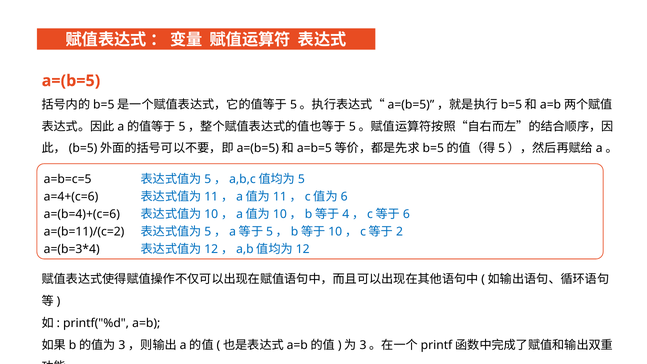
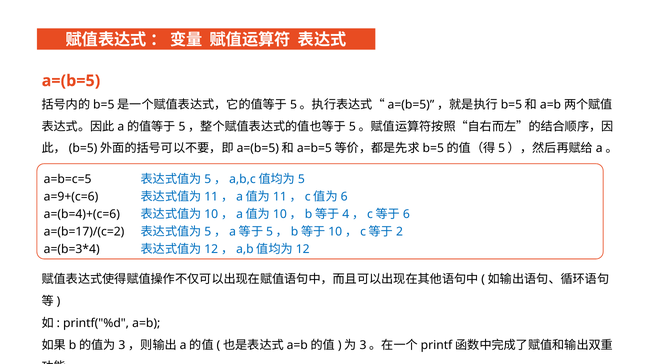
a=4+(c=6: a=4+(c=6 -> a=9+(c=6
a=(b=11)/(c=2: a=(b=11)/(c=2 -> a=(b=17)/(c=2
